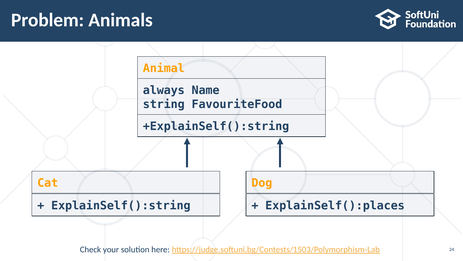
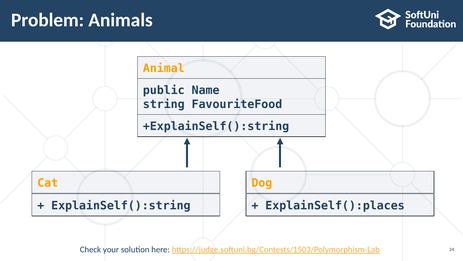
always: always -> public
